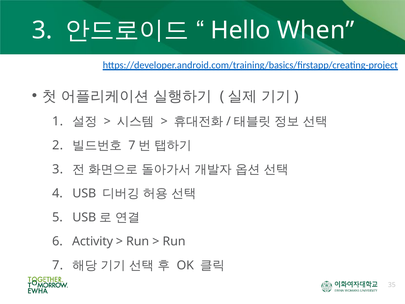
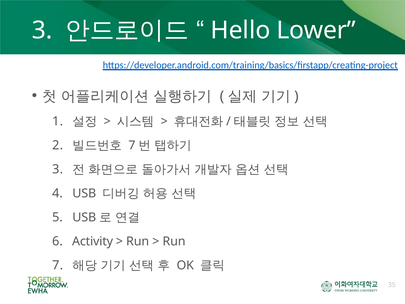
When: When -> Lower
